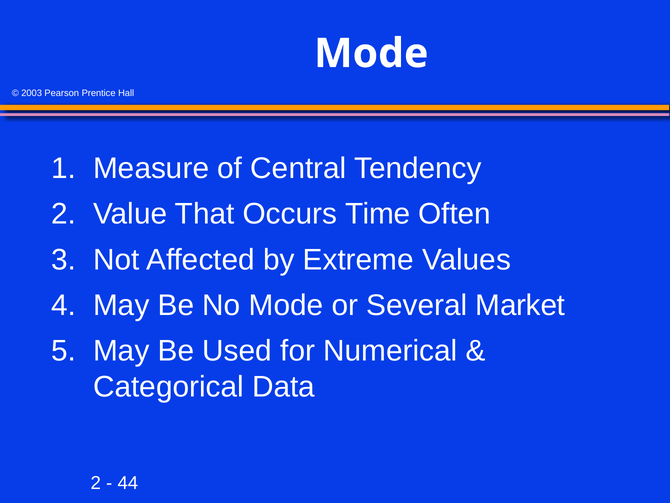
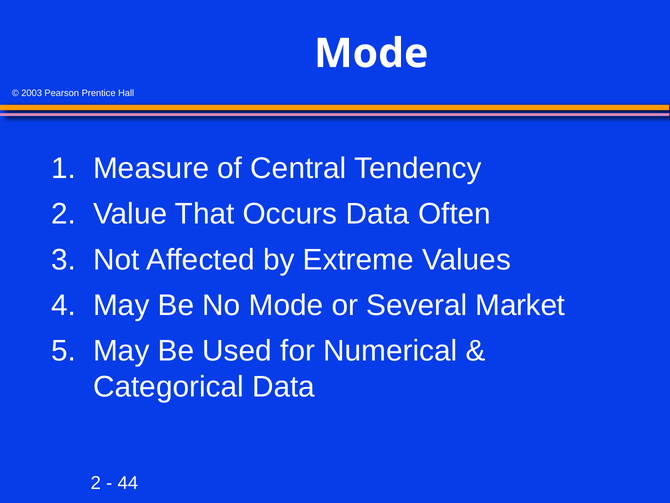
Occurs Time: Time -> Data
